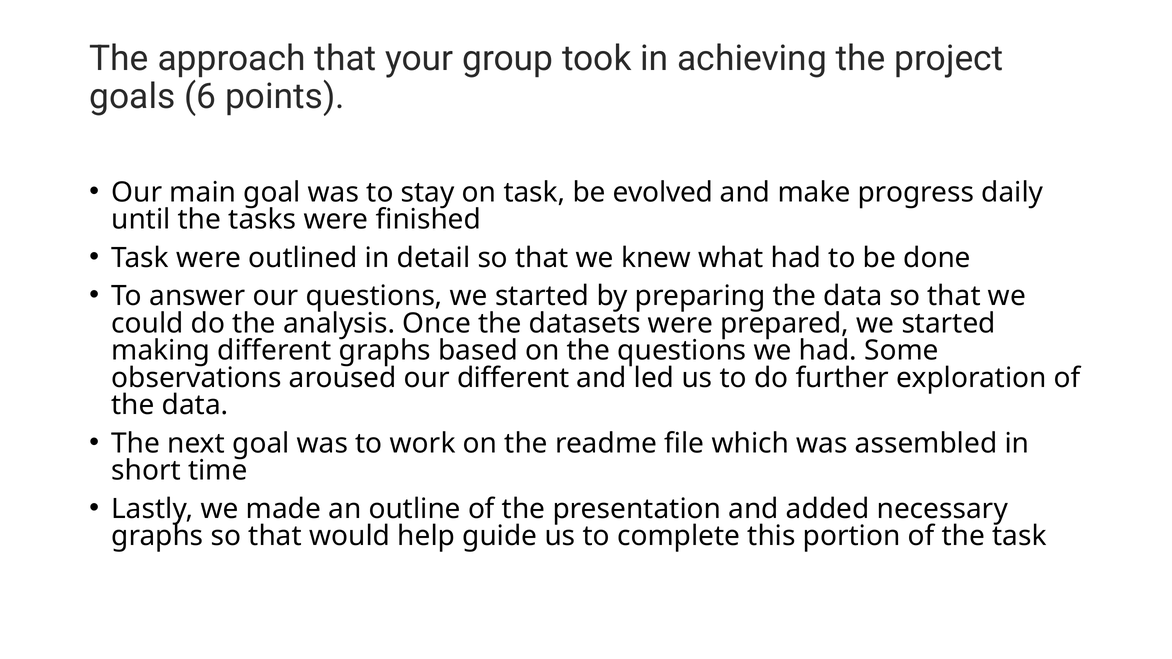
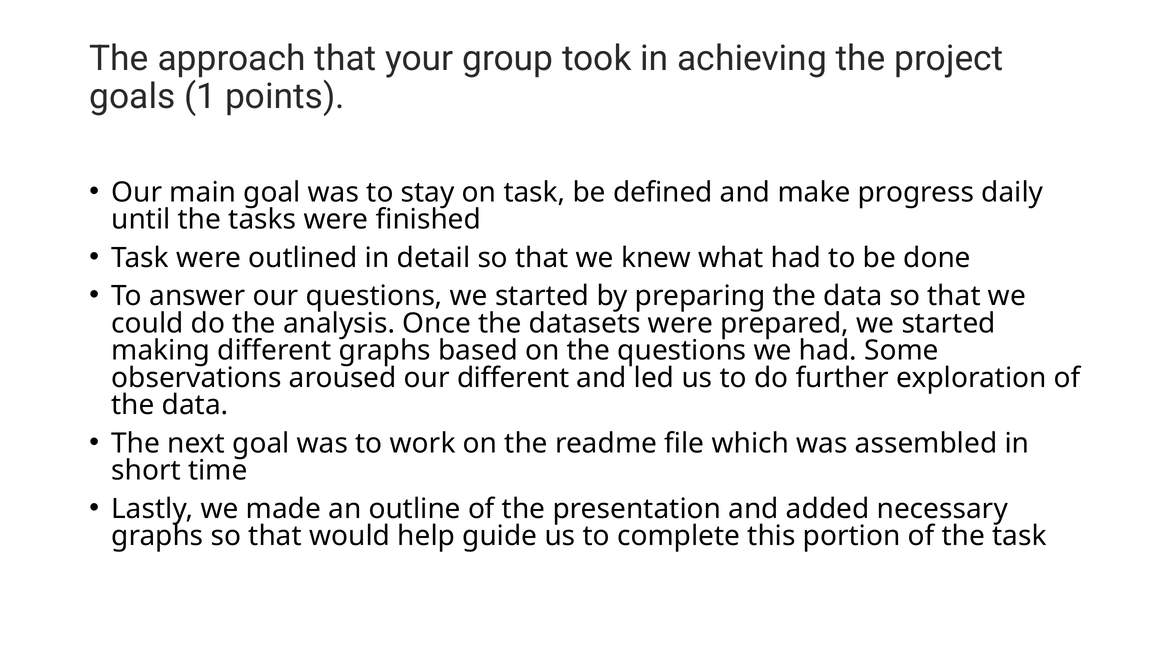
6: 6 -> 1
evolved: evolved -> defined
